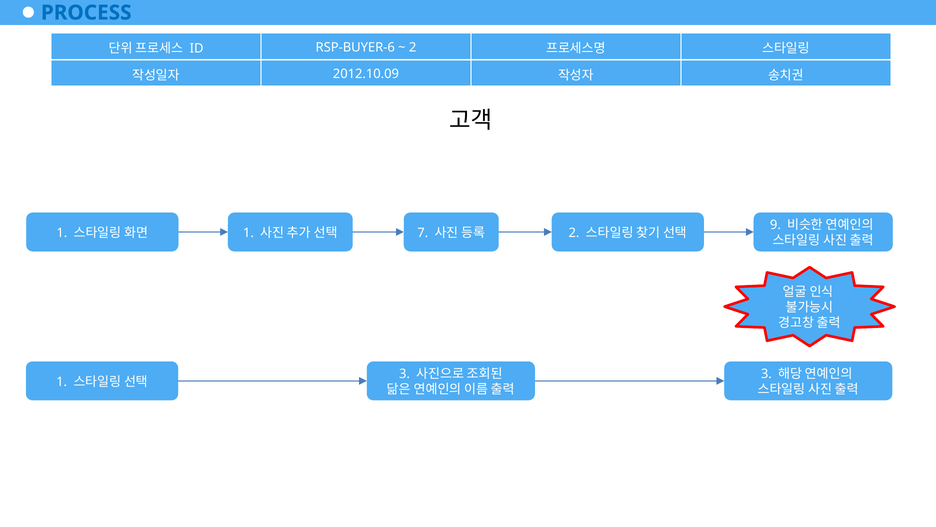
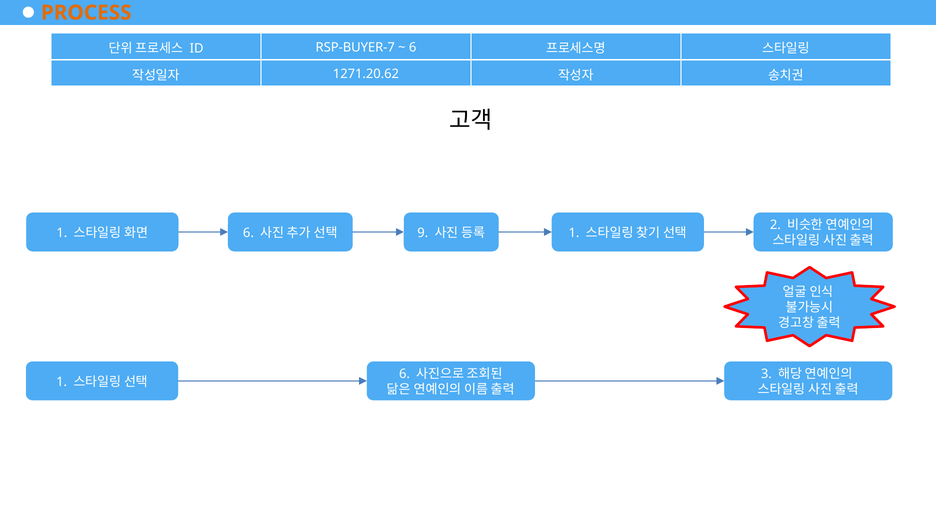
PROCESS colour: blue -> orange
RSP-BUYER-6: RSP-BUYER-6 -> RSP-BUYER-7
2 at (413, 47): 2 -> 6
2012.10.09: 2012.10.09 -> 1271.20.62
1 at (248, 233): 1 -> 6
7: 7 -> 9
2 at (574, 233): 2 -> 1
9: 9 -> 2
3 at (404, 374): 3 -> 6
